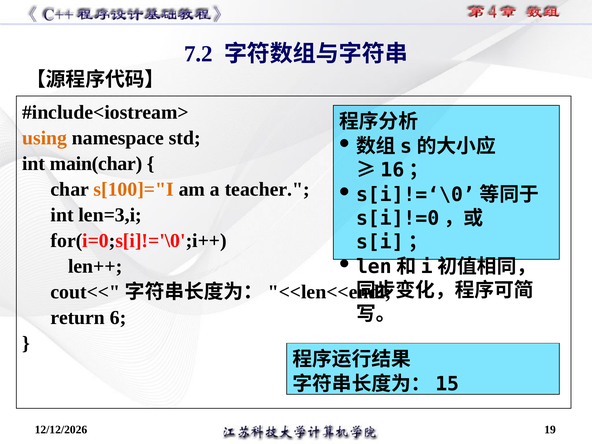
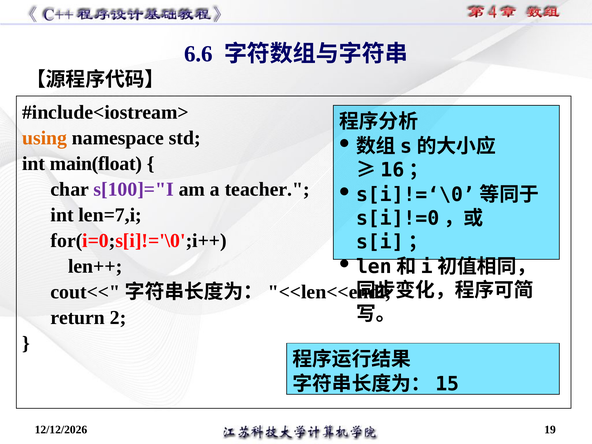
7.2: 7.2 -> 6.6
main(char: main(char -> main(float
s[100]="I colour: orange -> purple
len=3,i: len=3,i -> len=7,i
6: 6 -> 2
